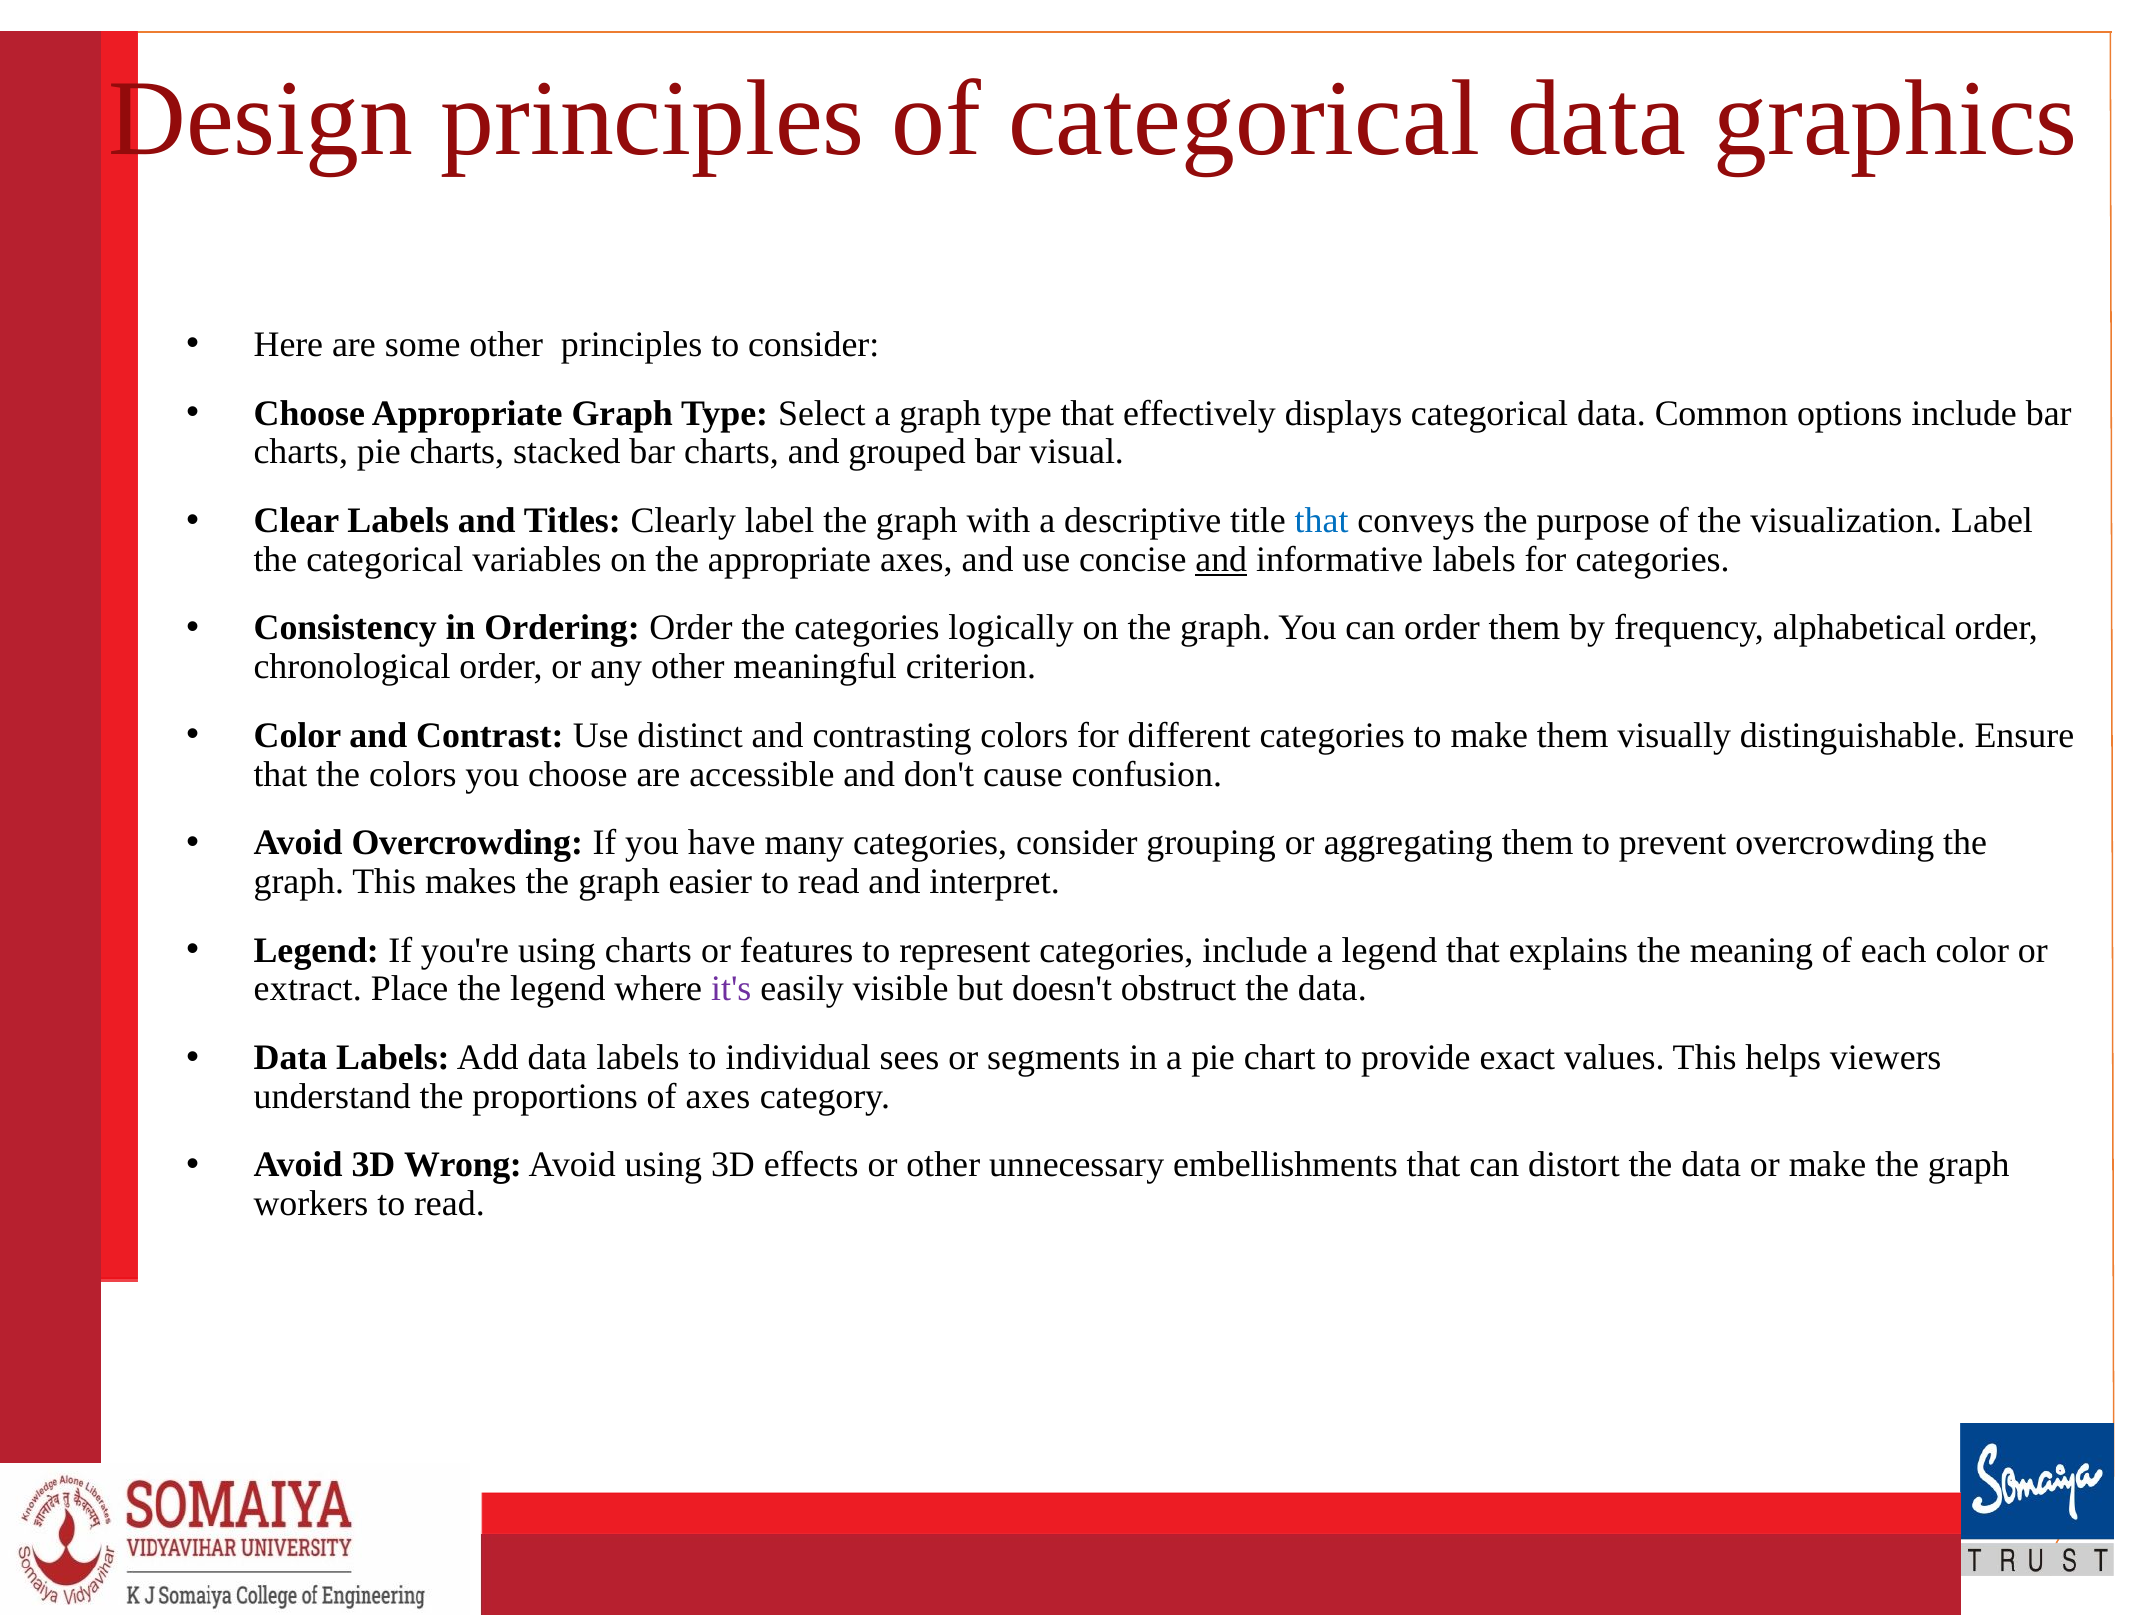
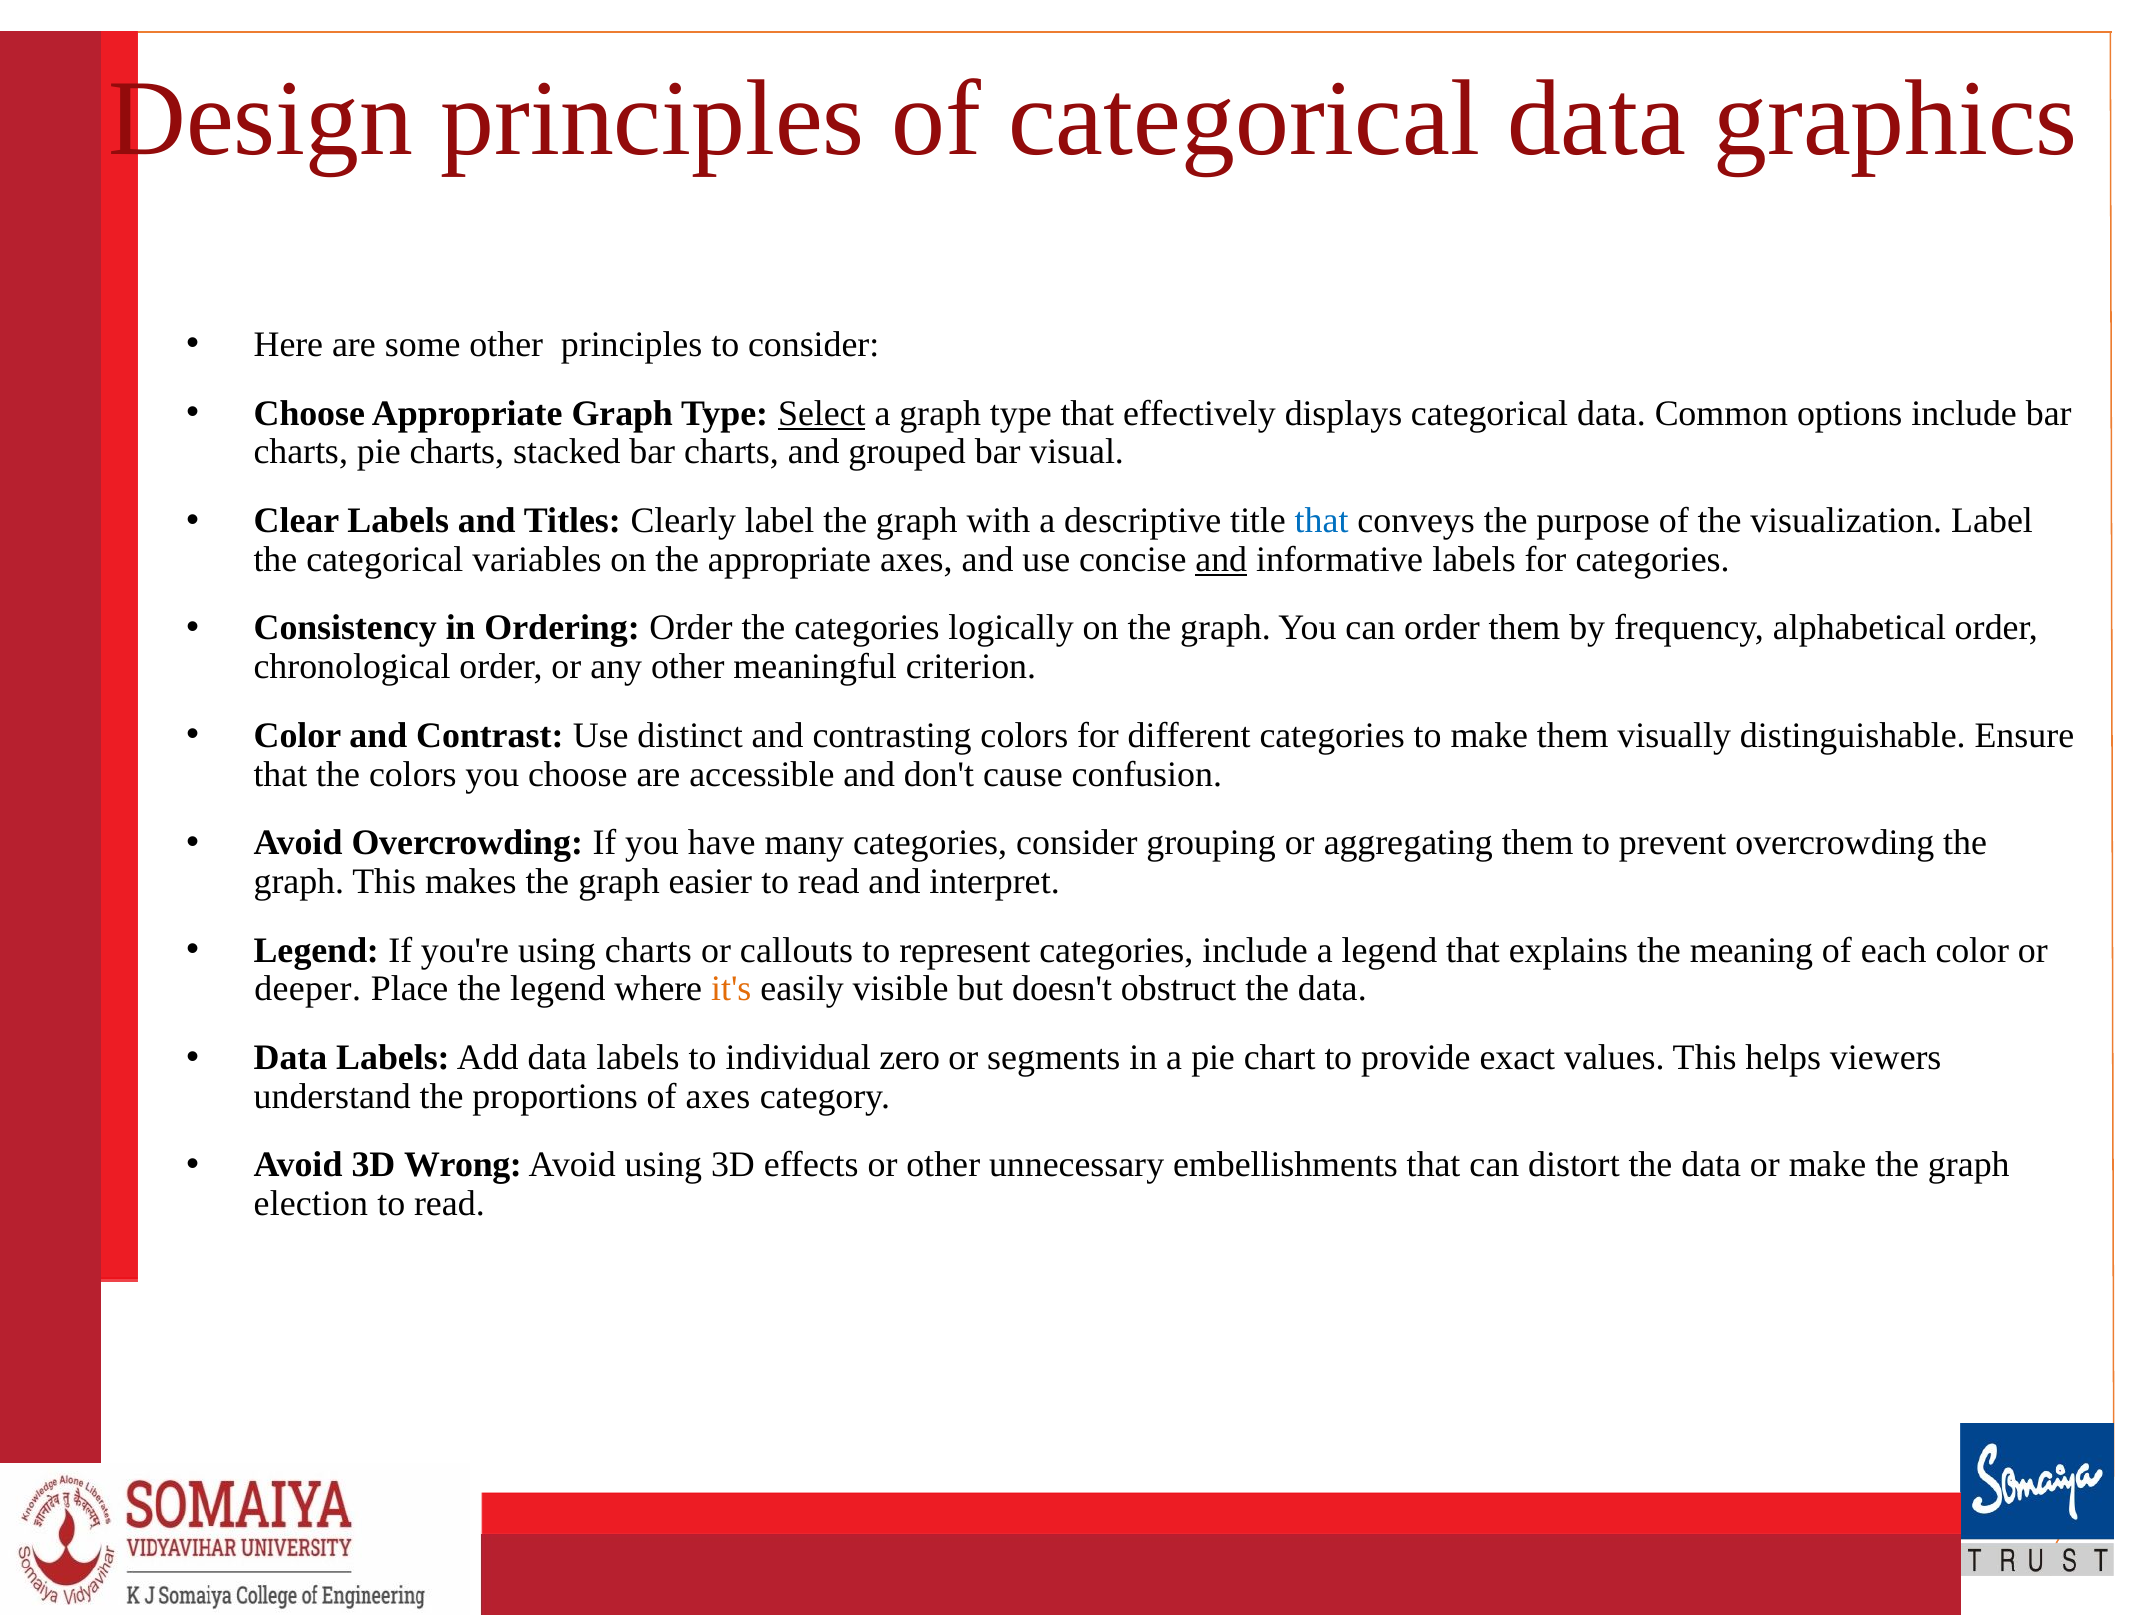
Select underline: none -> present
features: features -> callouts
extract: extract -> deeper
it's colour: purple -> orange
sees: sees -> zero
workers: workers -> election
